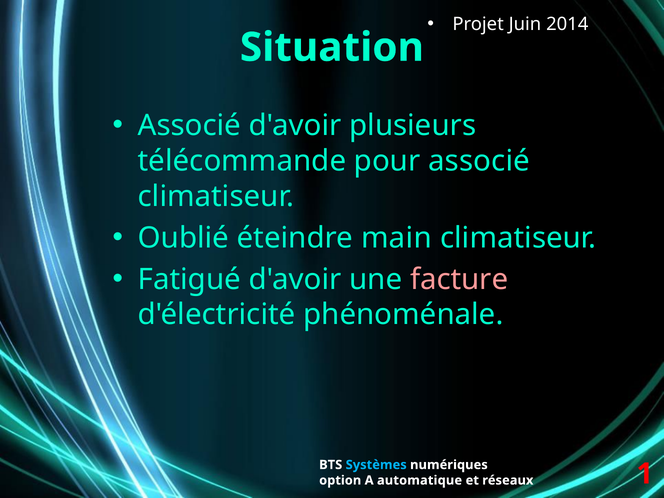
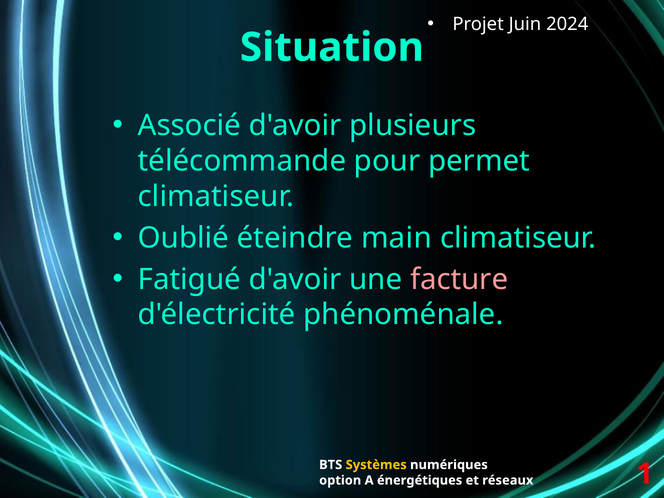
2014: 2014 -> 2024
pour associé: associé -> permet
Systèmes colour: light blue -> yellow
automatique: automatique -> énergétiques
